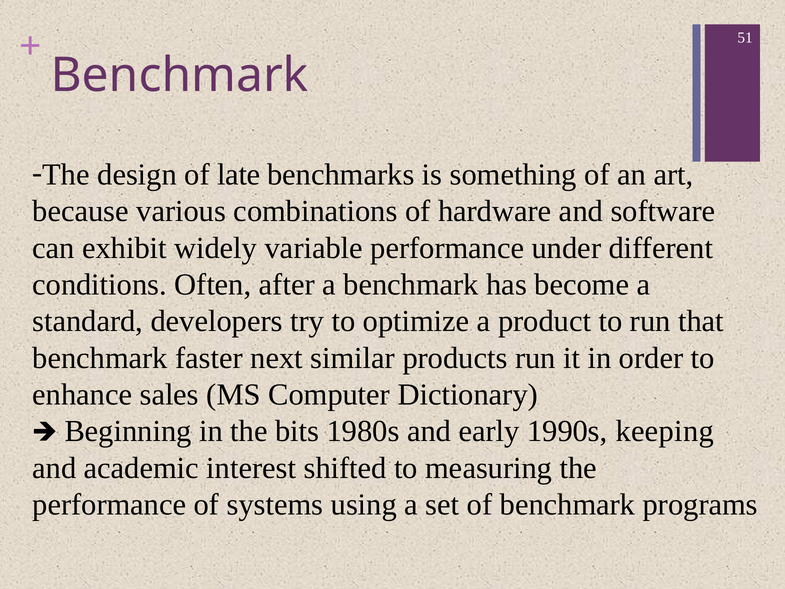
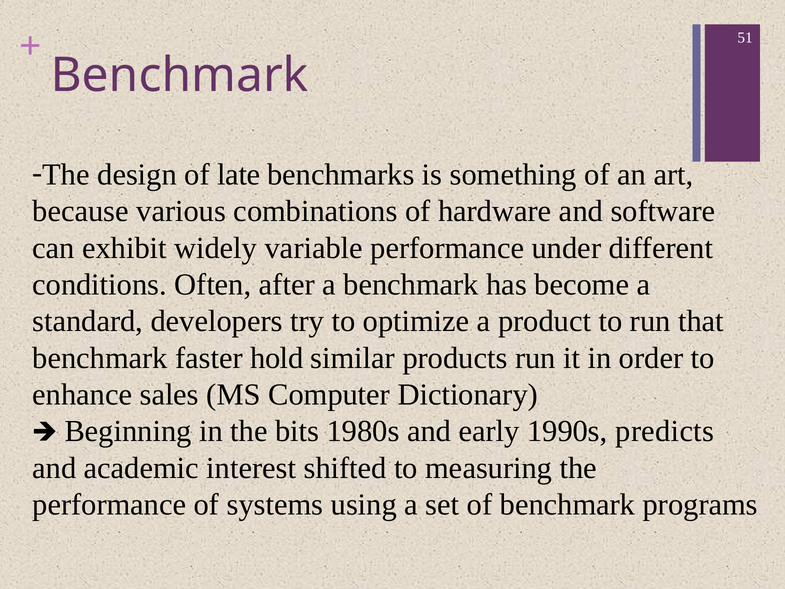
next: next -> hold
keeping: keeping -> predicts
